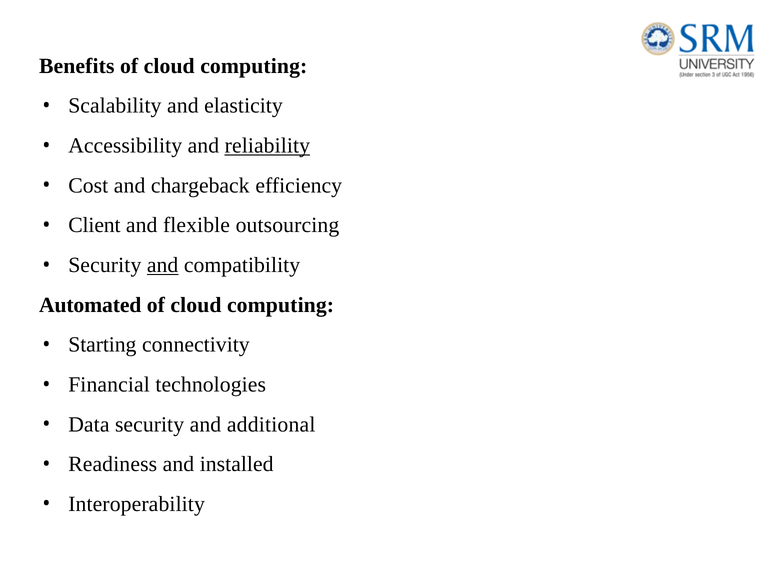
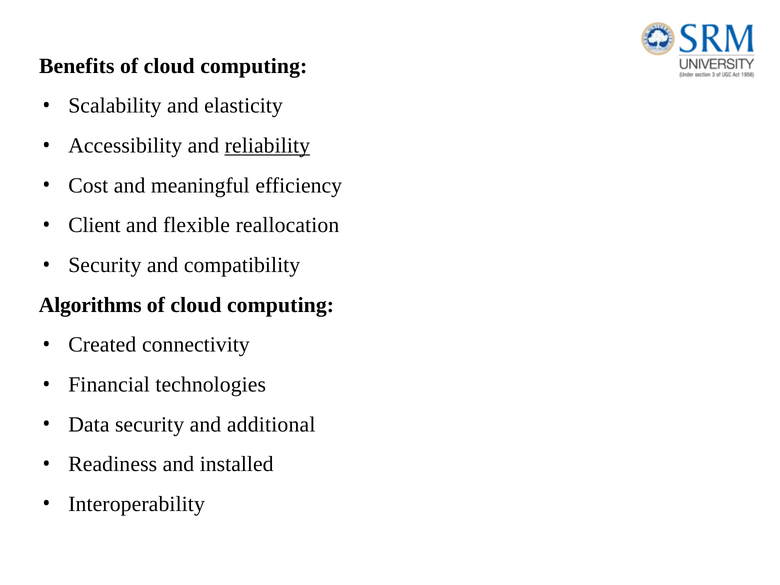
chargeback: chargeback -> meaningful
outsourcing: outsourcing -> reallocation
and at (163, 265) underline: present -> none
Automated: Automated -> Algorithms
Starting: Starting -> Created
